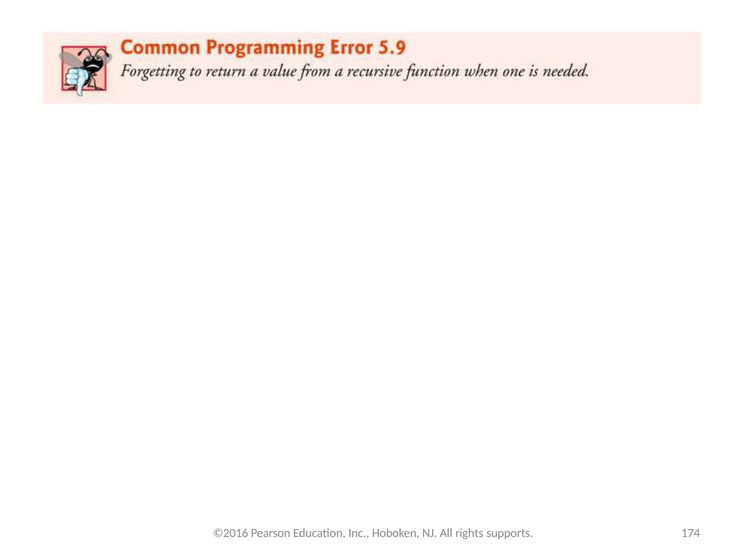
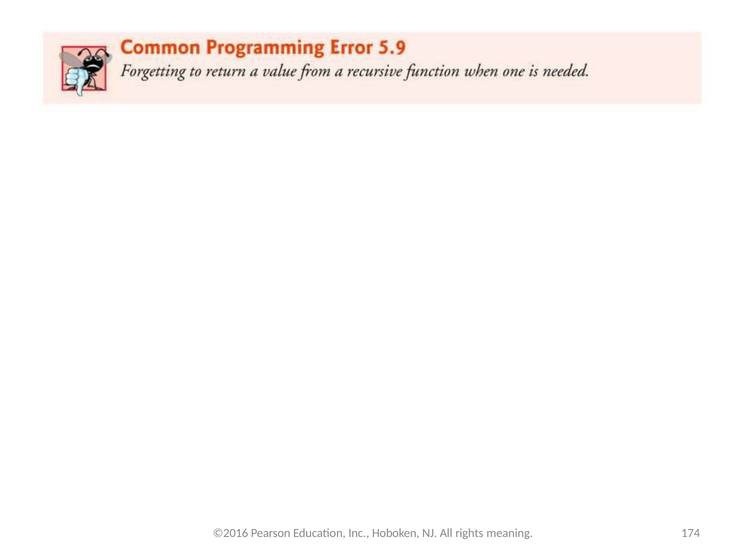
supports: supports -> meaning
